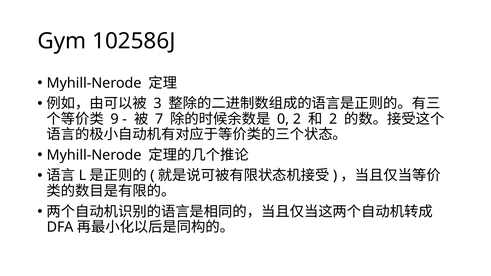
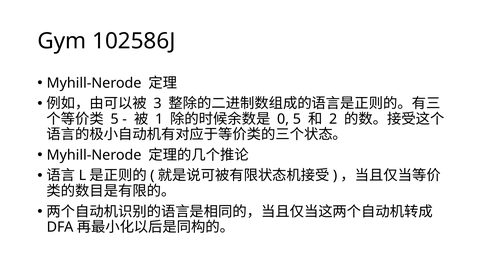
9 at (115, 119): 9 -> 5
7: 7 -> 1
0 2: 2 -> 5
